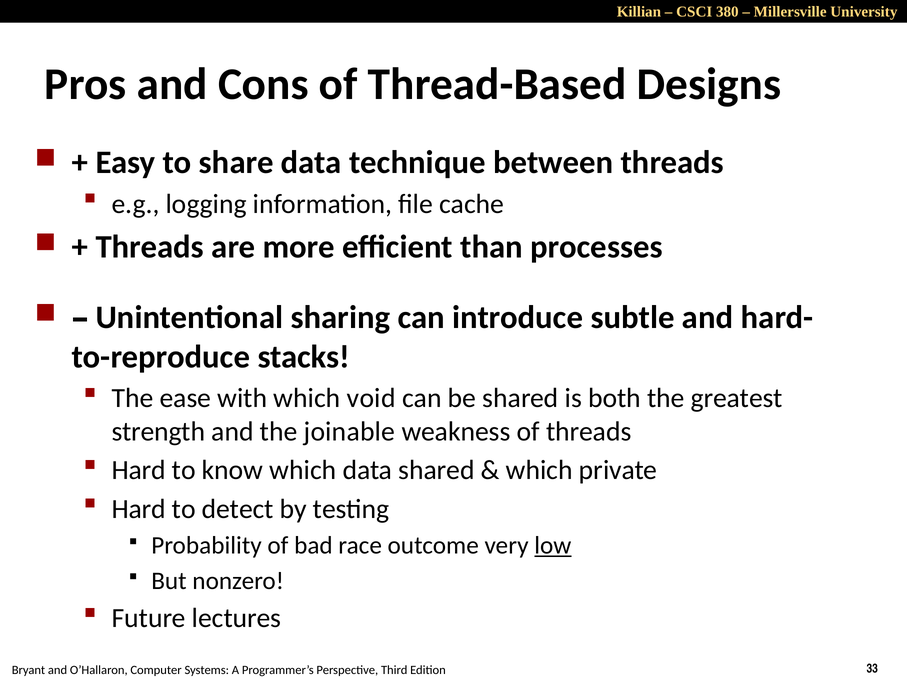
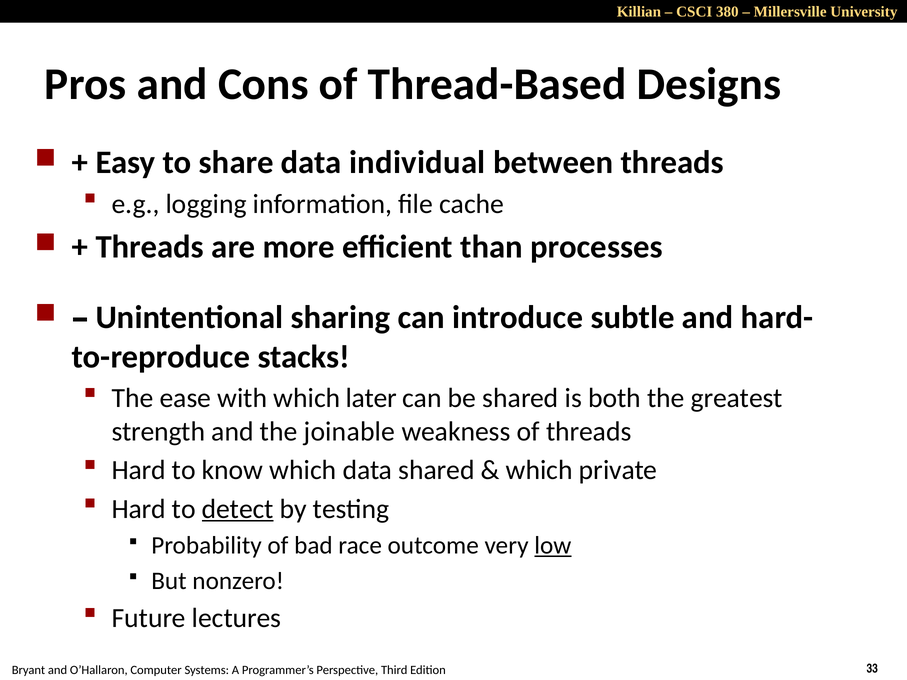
technique: technique -> individual
void: void -> later
detect underline: none -> present
